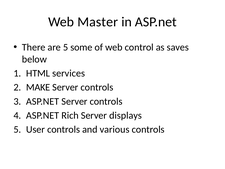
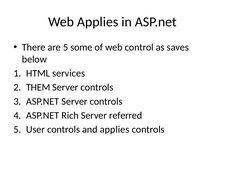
Web Master: Master -> Applies
MAKE: MAKE -> THEM
displays: displays -> referred
and various: various -> applies
